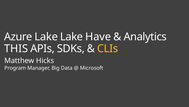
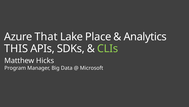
Azure Lake: Lake -> That
Have: Have -> Place
CLIs colour: yellow -> light green
